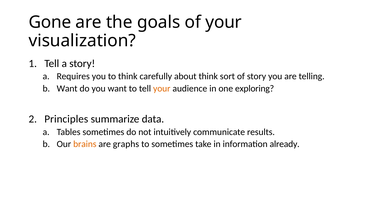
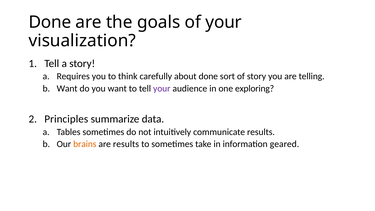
Gone at (50, 22): Gone -> Done
about think: think -> done
your at (162, 88) colour: orange -> purple
are graphs: graphs -> results
already: already -> geared
